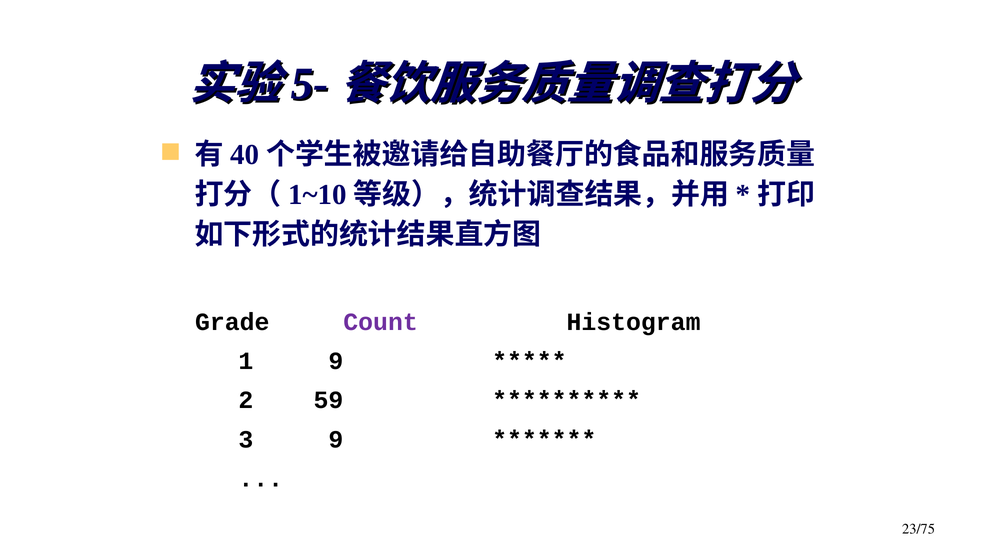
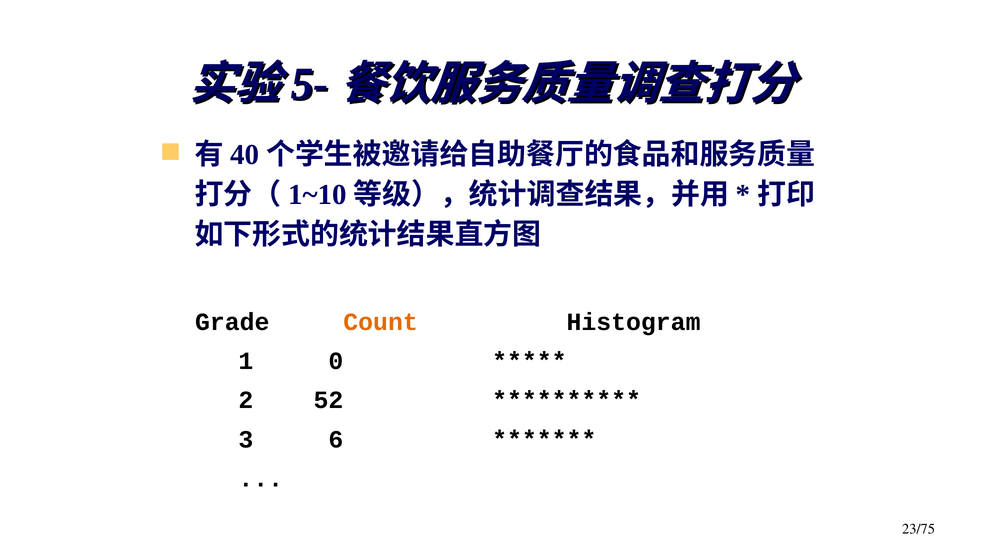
Count colour: purple -> orange
1 9: 9 -> 0
59: 59 -> 52
3 9: 9 -> 6
